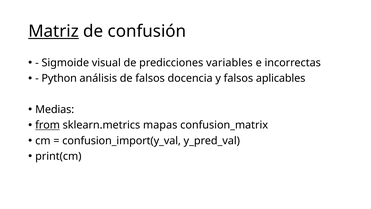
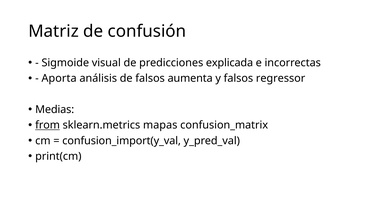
Matriz underline: present -> none
variables: variables -> explicada
Python: Python -> Aporta
docencia: docencia -> aumenta
aplicables: aplicables -> regressor
